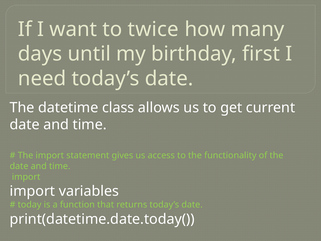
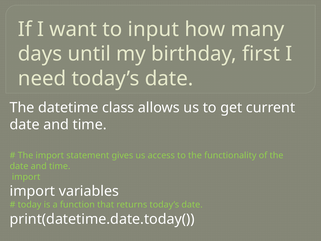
twice: twice -> input
